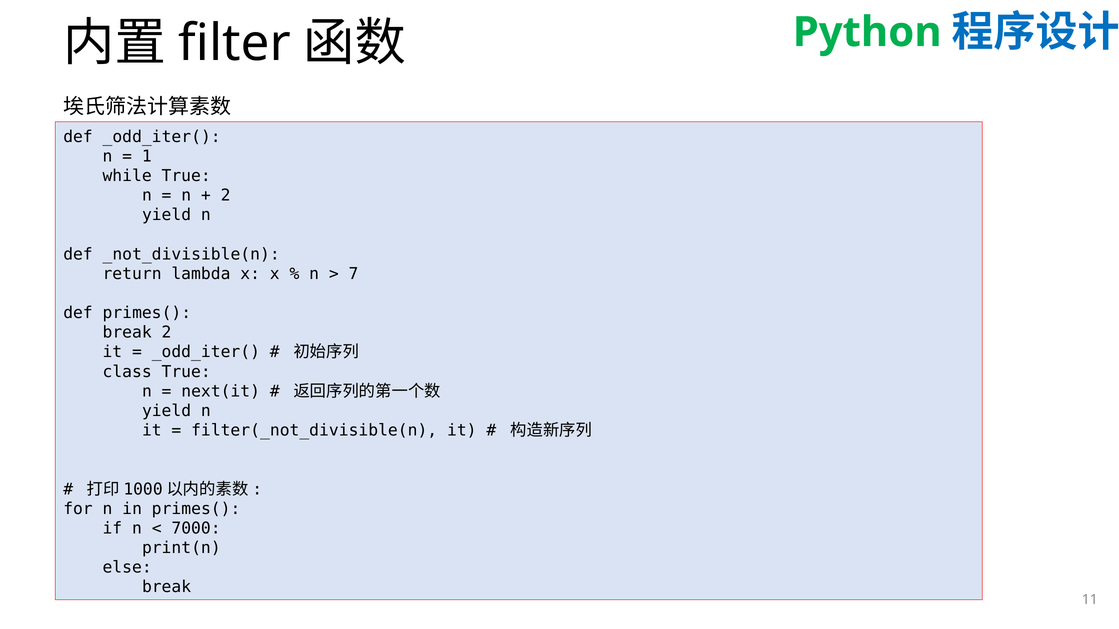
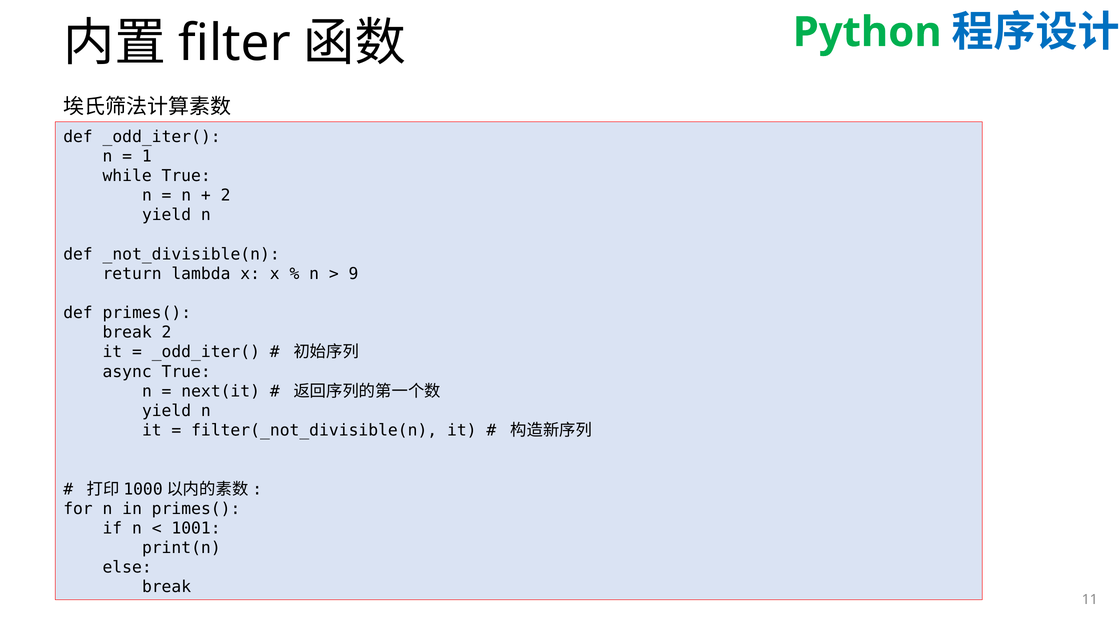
7: 7 -> 9
class: class -> async
7000: 7000 -> 1001
